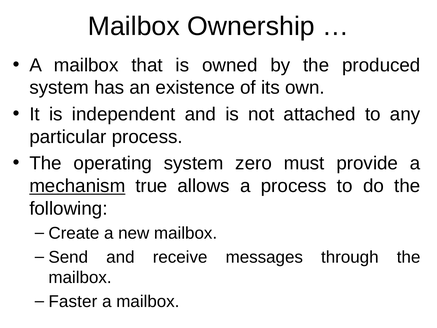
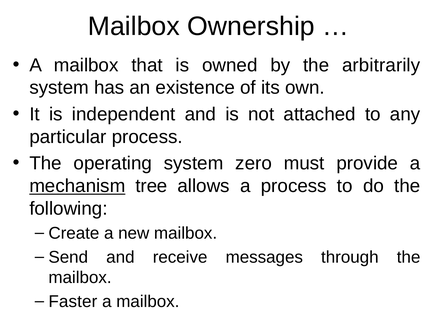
produced: produced -> arbitrarily
true: true -> tree
